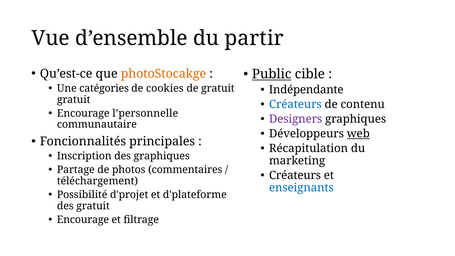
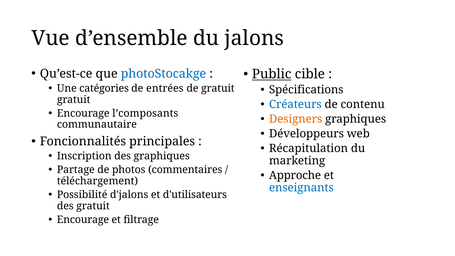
partir: partir -> jalons
photoStocakge colour: orange -> blue
cookies: cookies -> entrées
Indépendante: Indépendante -> Spécifications
l’personnelle: l’personnelle -> l’composants
Designers colour: purple -> orange
web underline: present -> none
Créateurs at (295, 175): Créateurs -> Approche
d'projet: d'projet -> d'jalons
d'plateforme: d'plateforme -> d'utilisateurs
